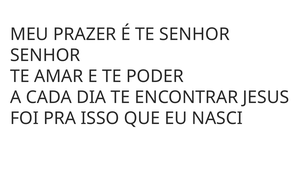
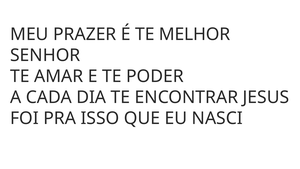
TE SENHOR: SENHOR -> MELHOR
